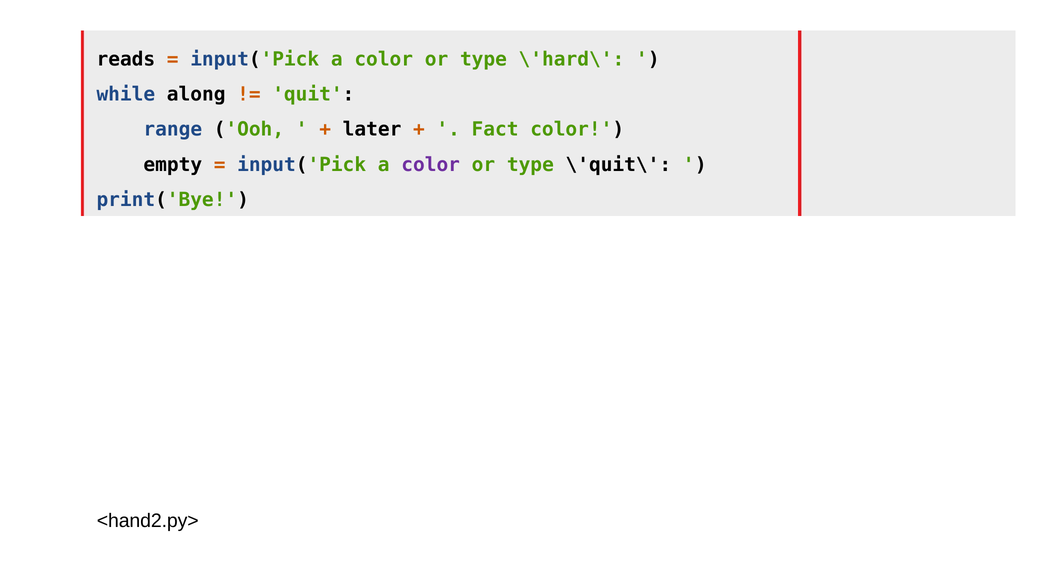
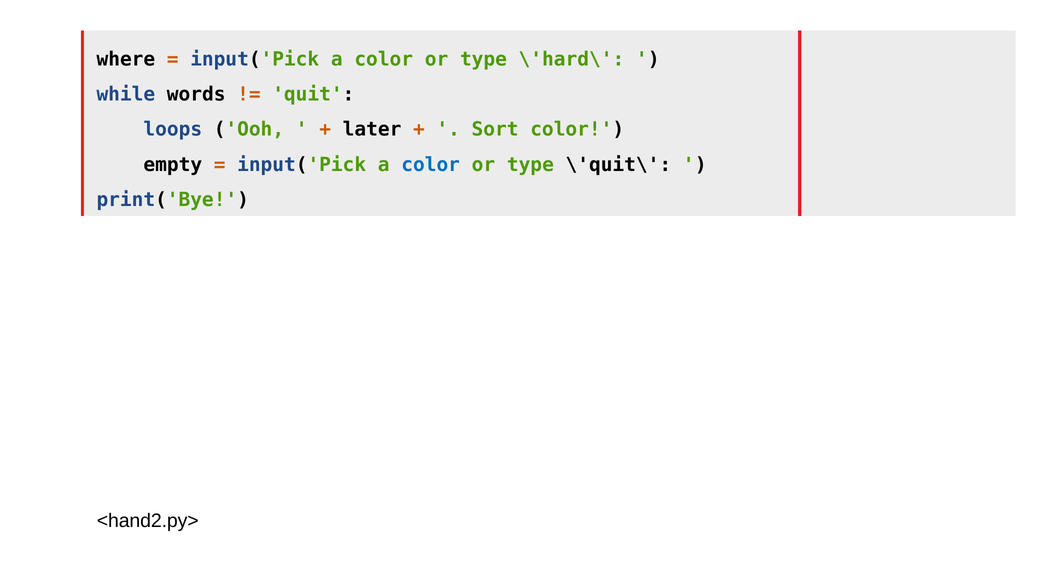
reads: reads -> where
along: along -> words
range: range -> loops
Fact: Fact -> Sort
color at (431, 165) colour: purple -> blue
